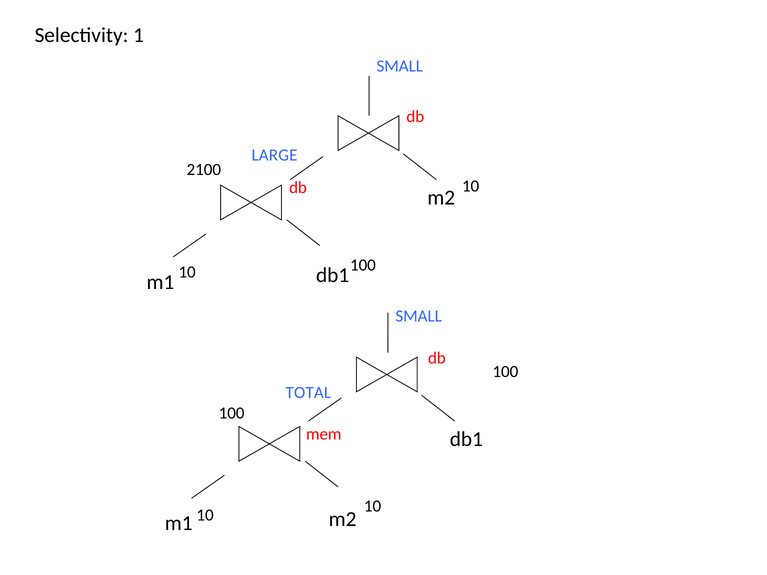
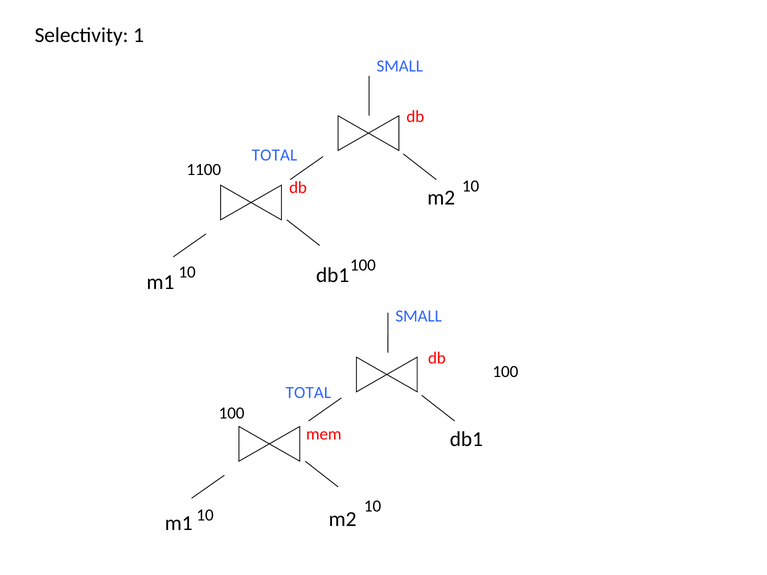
LARGE at (274, 155): LARGE -> TOTAL
2100: 2100 -> 1100
